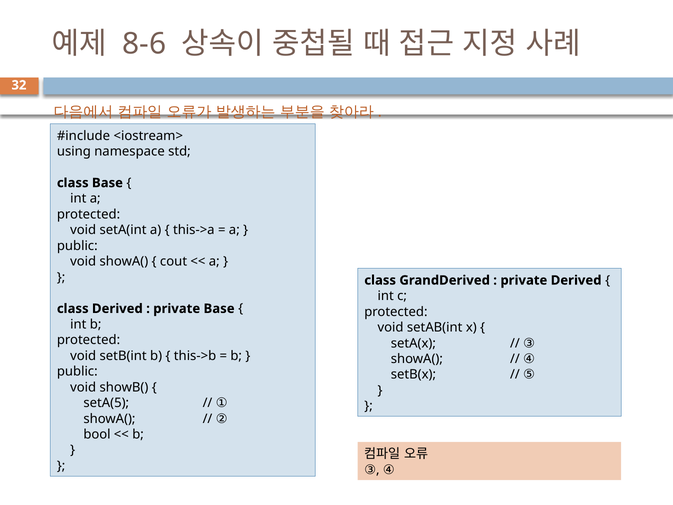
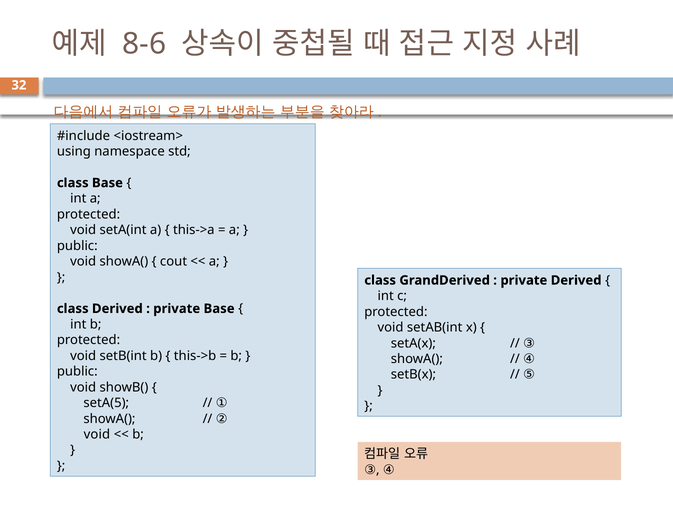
bool at (97, 434): bool -> void
